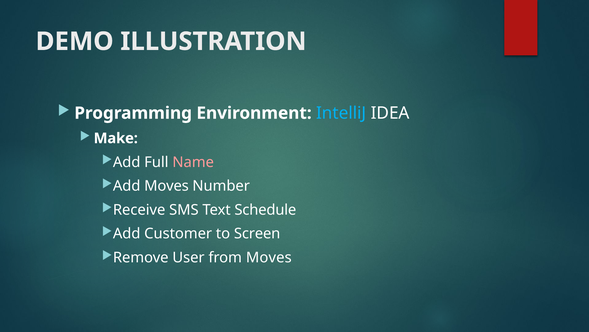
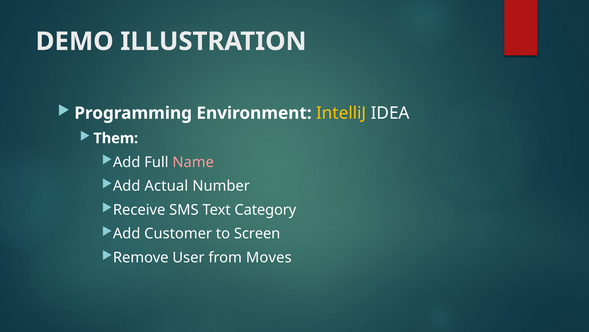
IntelliJ colour: light blue -> yellow
Make: Make -> Them
Add Moves: Moves -> Actual
Schedule: Schedule -> Category
